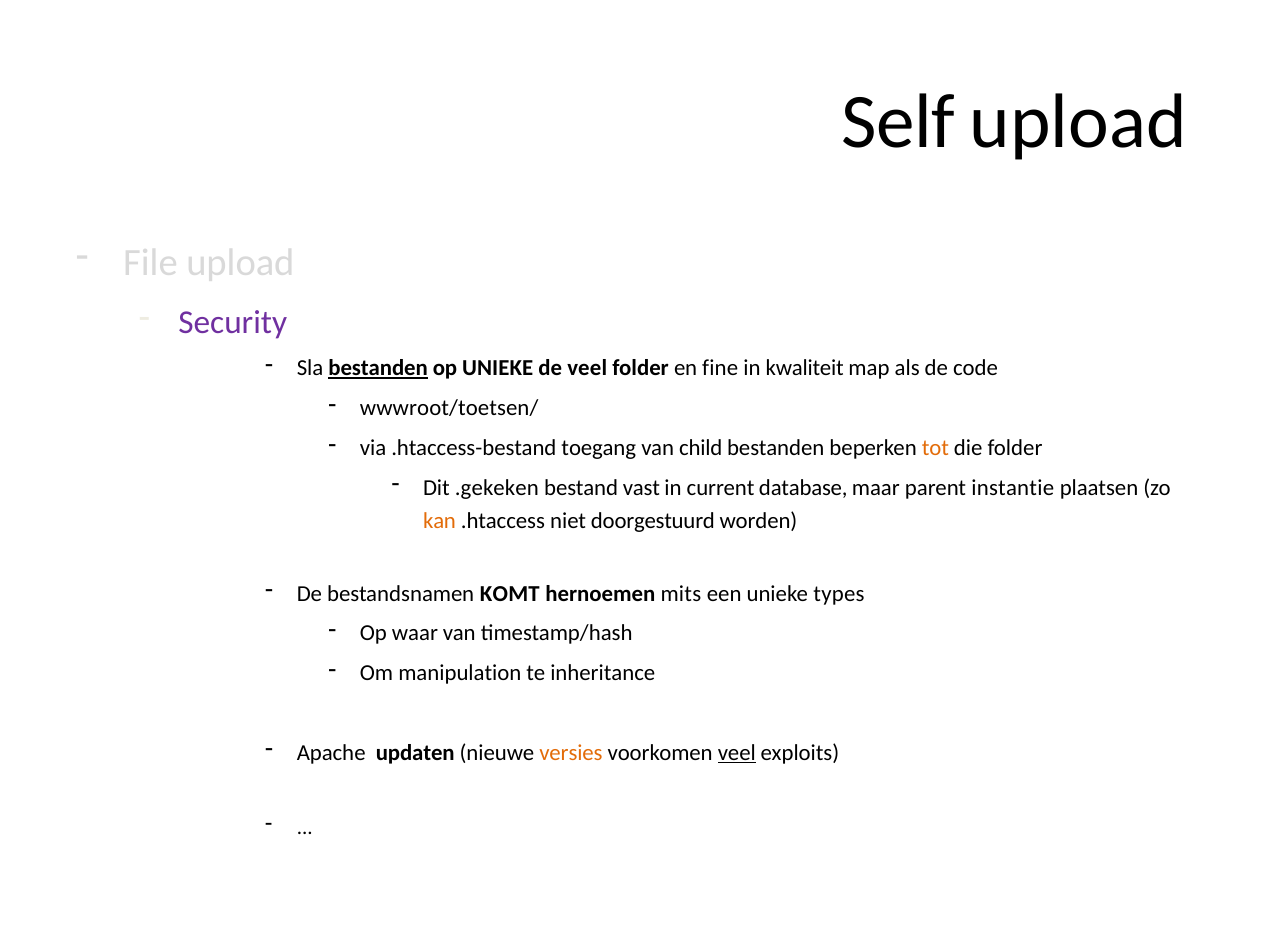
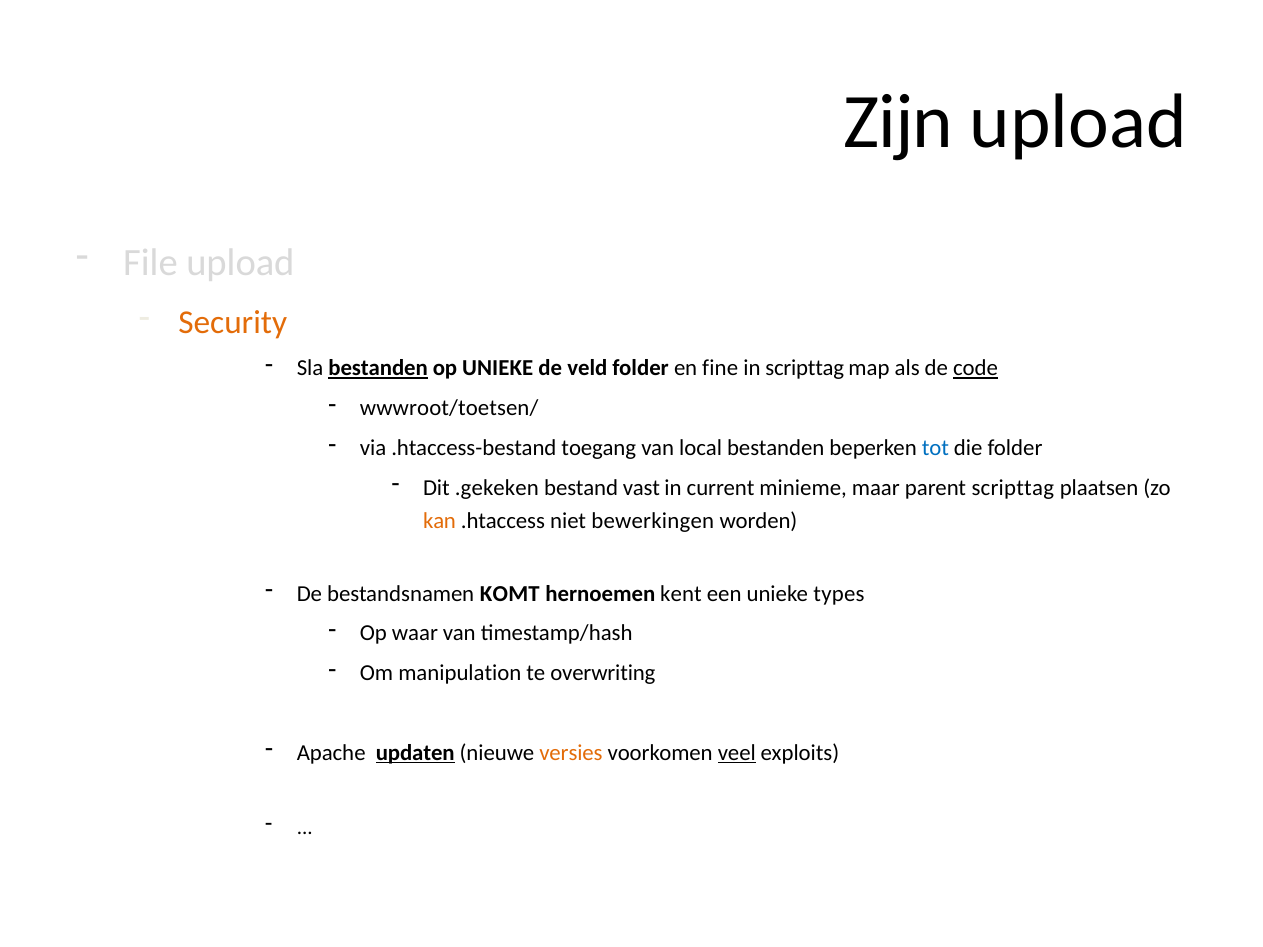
Self: Self -> Zijn
Security colour: purple -> orange
de veel: veel -> veld
in kwaliteit: kwaliteit -> scripttag
code underline: none -> present
child: child -> local
tot colour: orange -> blue
database: database -> minieme
parent instantie: instantie -> scripttag
doorgestuurd: doorgestuurd -> bewerkingen
mits: mits -> kent
inheritance: inheritance -> overwriting
updaten underline: none -> present
